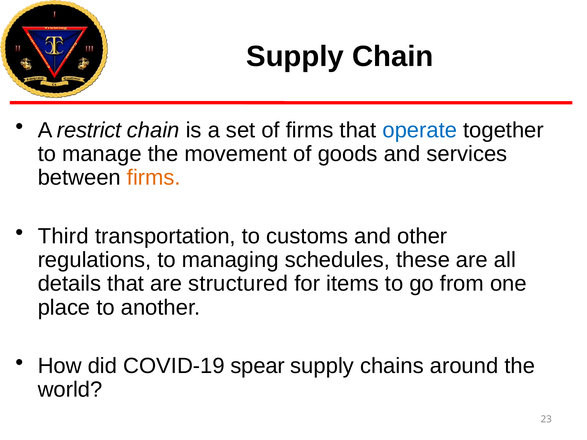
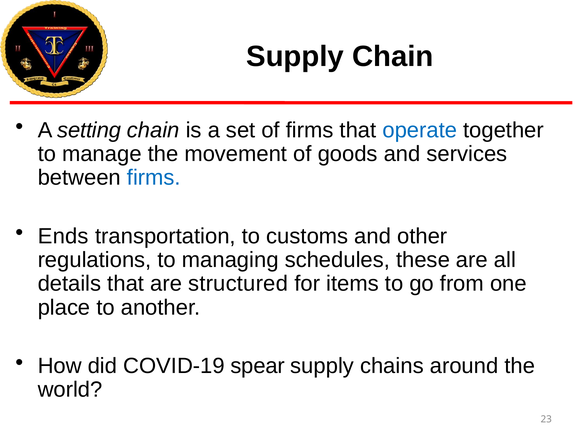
restrict: restrict -> setting
firms at (154, 178) colour: orange -> blue
Third: Third -> Ends
